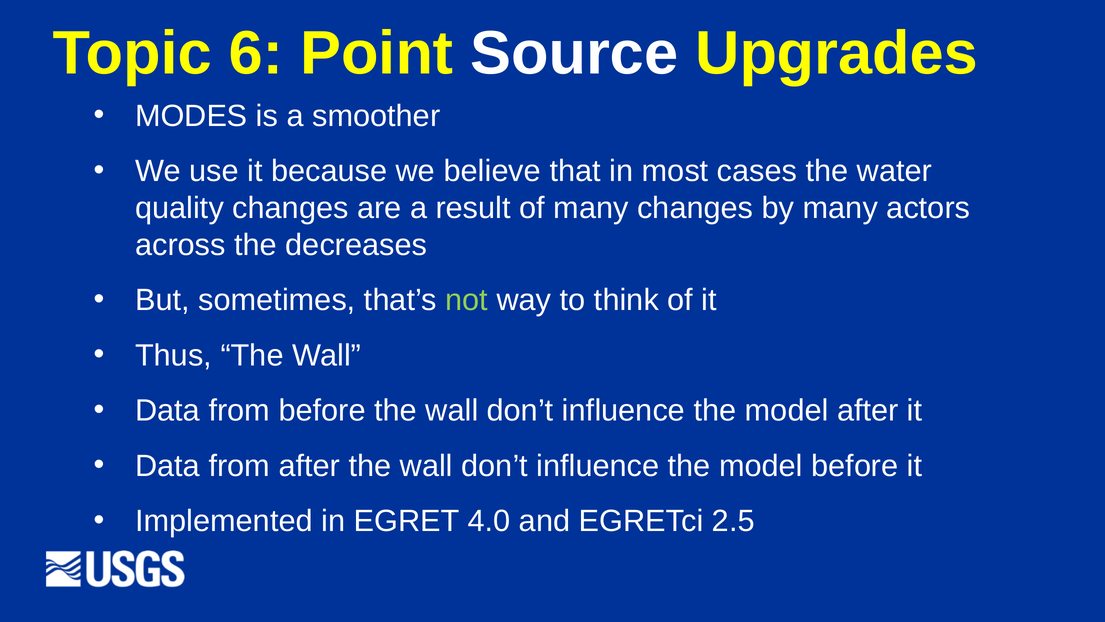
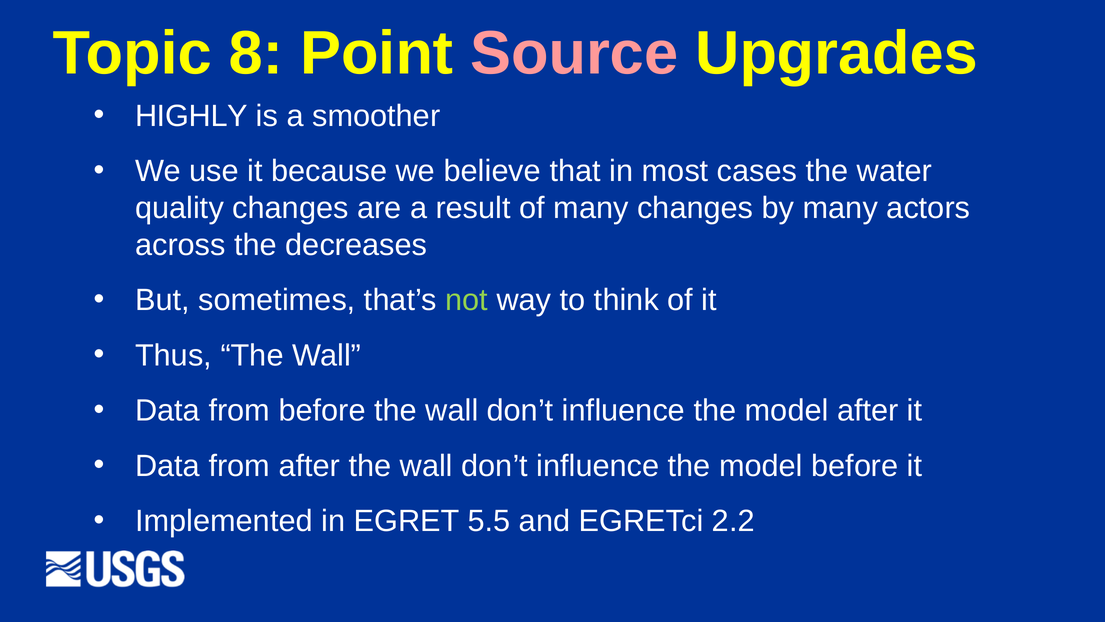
6: 6 -> 8
Source colour: white -> pink
MODES: MODES -> HIGHLY
4.0: 4.0 -> 5.5
2.5: 2.5 -> 2.2
